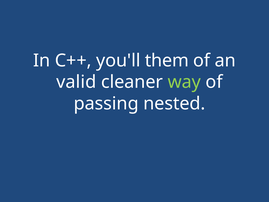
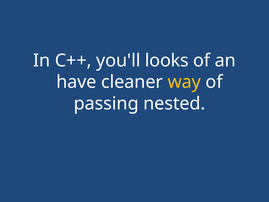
them: them -> looks
valid: valid -> have
way colour: light green -> yellow
